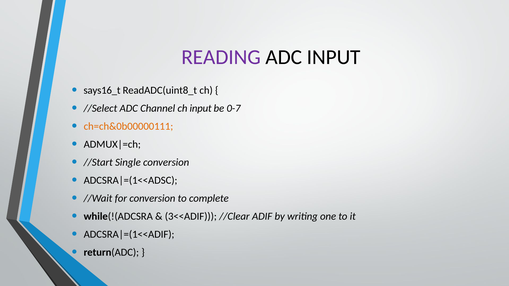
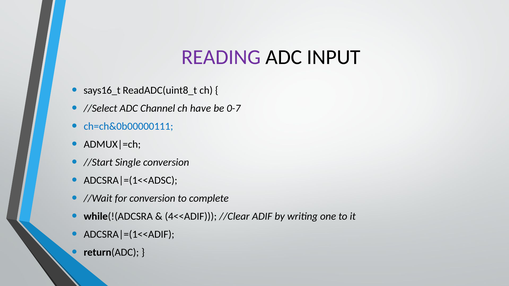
ch input: input -> have
ch=ch&0b00000111 colour: orange -> blue
3<<ADIF: 3<<ADIF -> 4<<ADIF
